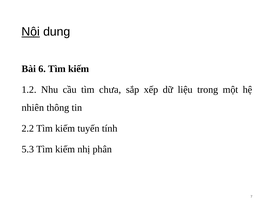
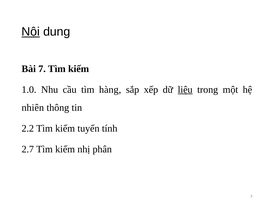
Bài 6: 6 -> 7
1.2: 1.2 -> 1.0
chưa: chưa -> hàng
liệu underline: none -> present
5.3: 5.3 -> 2.7
